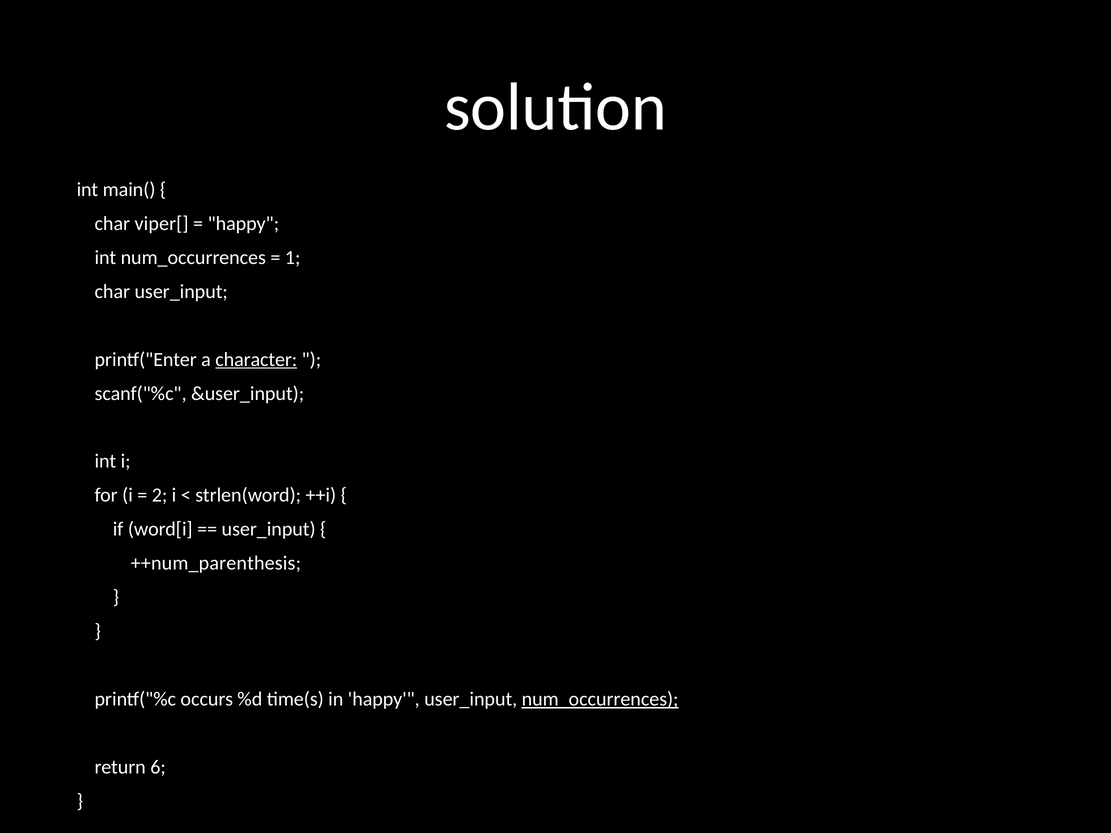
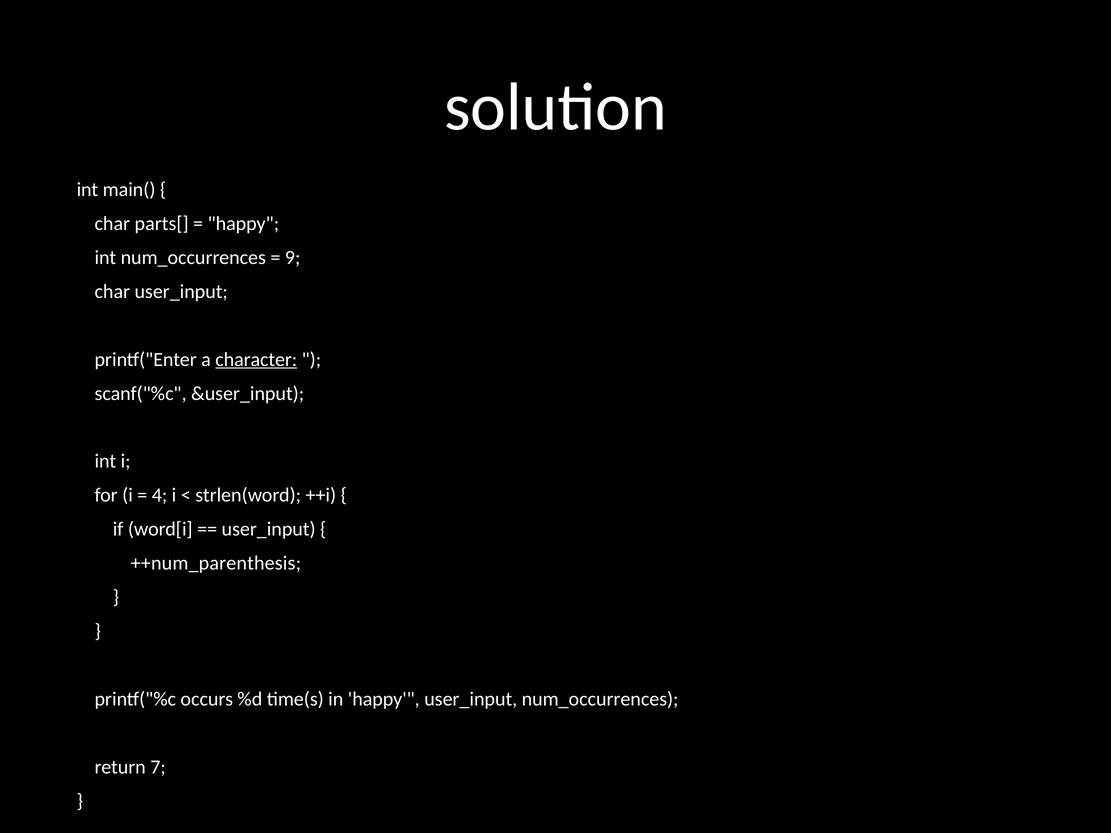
viper[: viper[ -> parts[
1: 1 -> 9
2: 2 -> 4
num_occurrences at (600, 699) underline: present -> none
6: 6 -> 7
